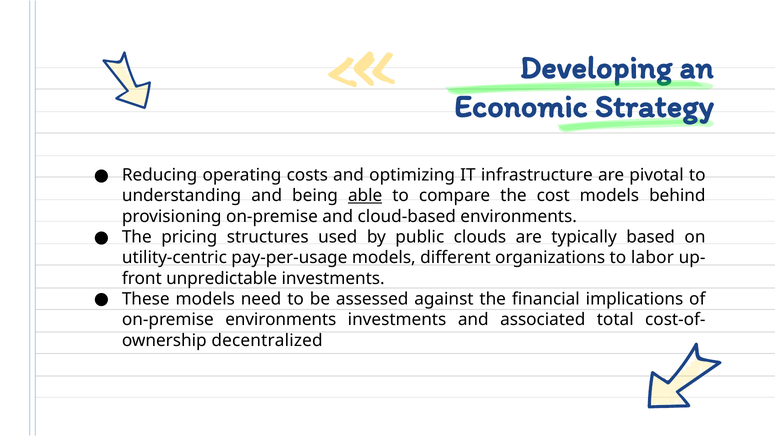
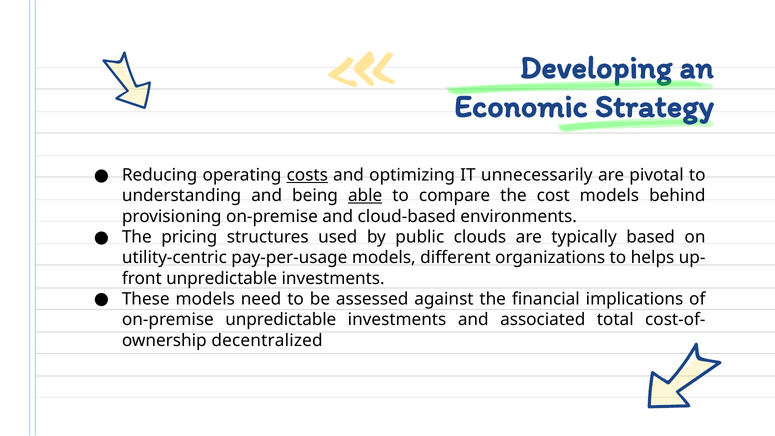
costs underline: none -> present
infrastructure: infrastructure -> unnecessarily
labor: labor -> helps
on-premise environments: environments -> unpredictable
